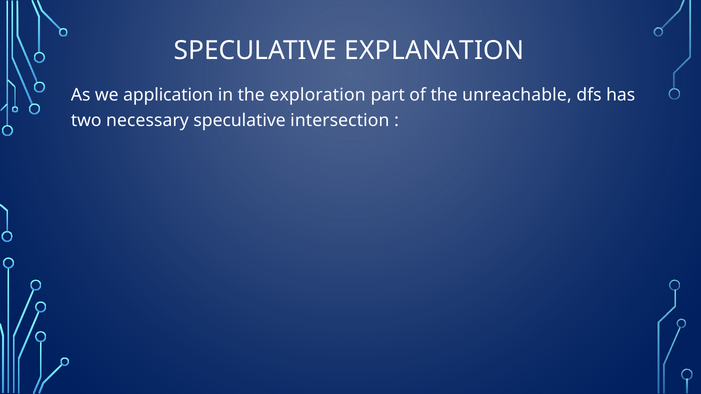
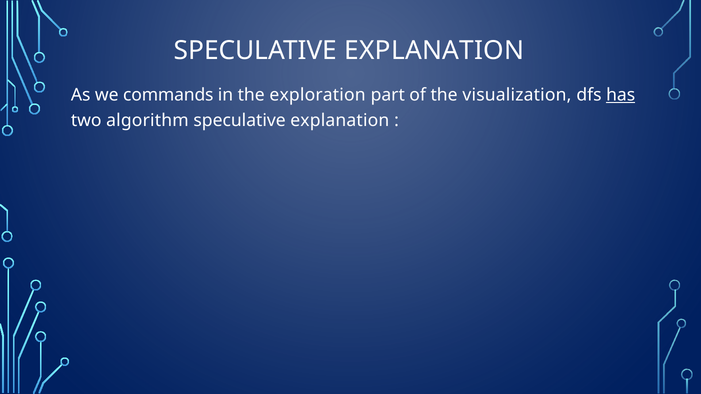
application: application -> commands
unreachable: unreachable -> visualization
has underline: none -> present
necessary: necessary -> algorithm
intersection at (340, 120): intersection -> explanation
